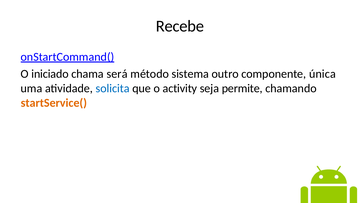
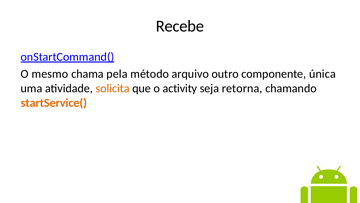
iniciado: iniciado -> mesmo
será: será -> pela
sistema: sistema -> arquivo
solicita colour: blue -> orange
permite: permite -> retorna
